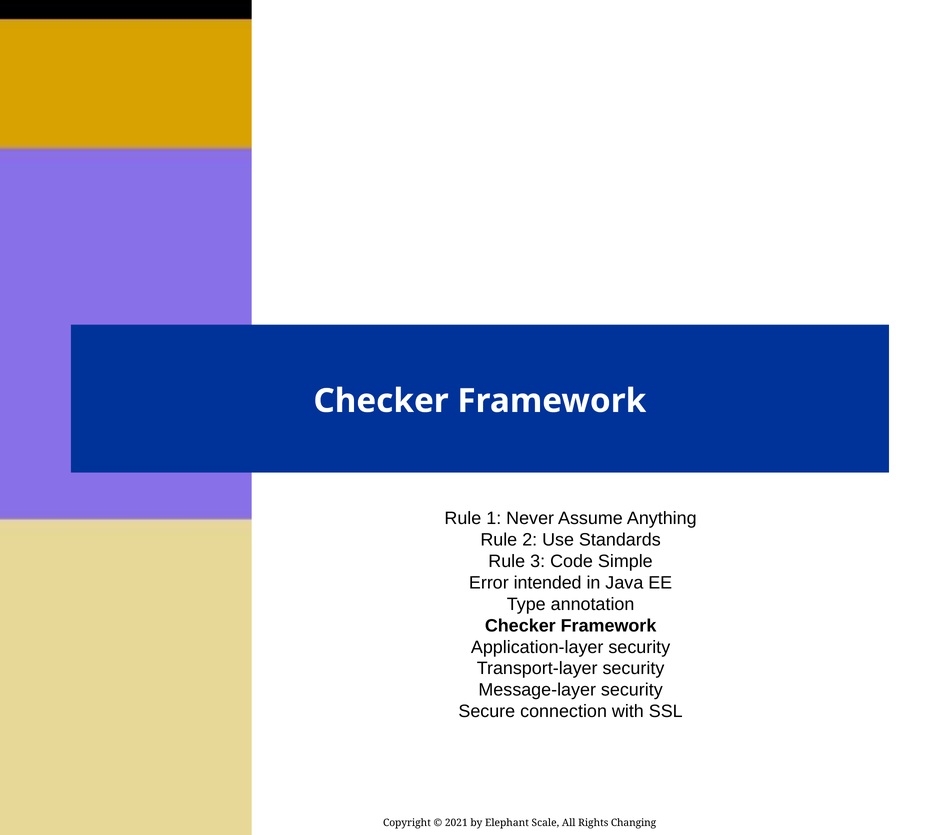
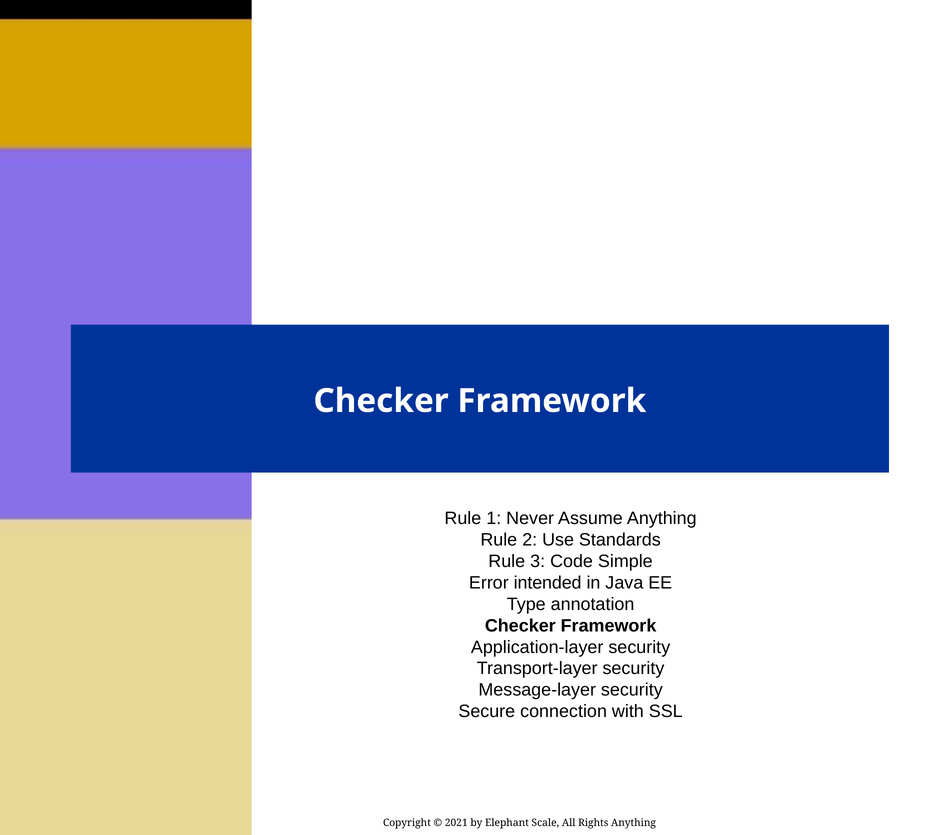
Rights Changing: Changing -> Anything
